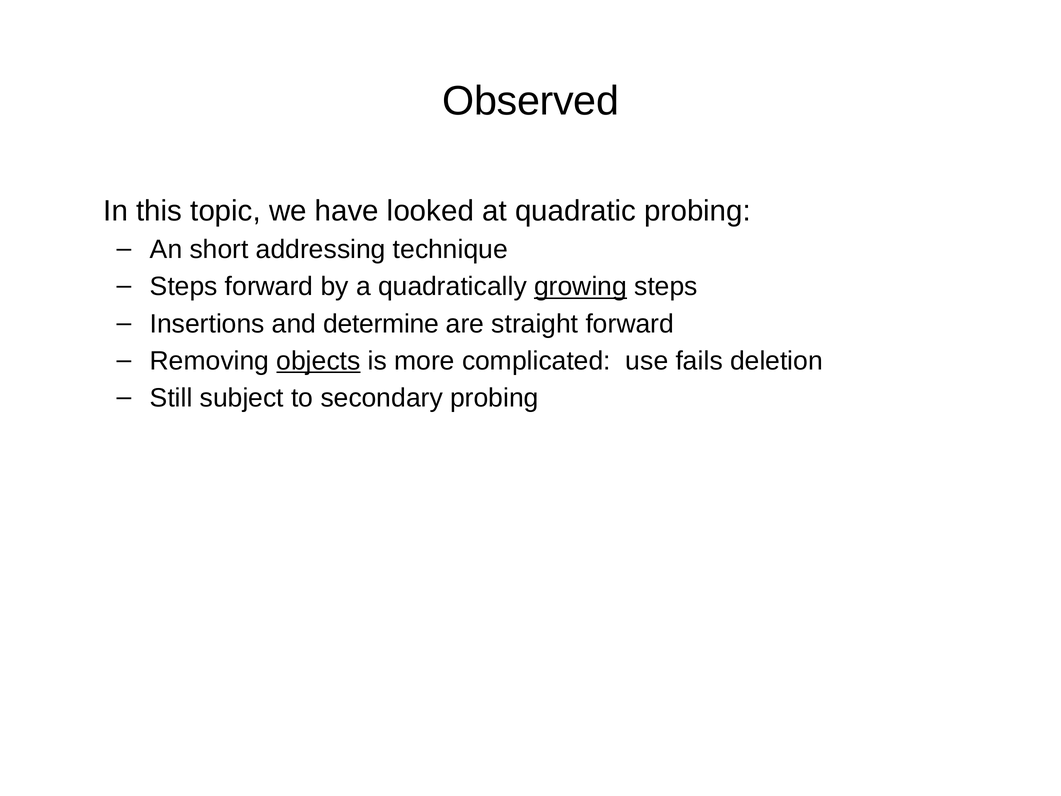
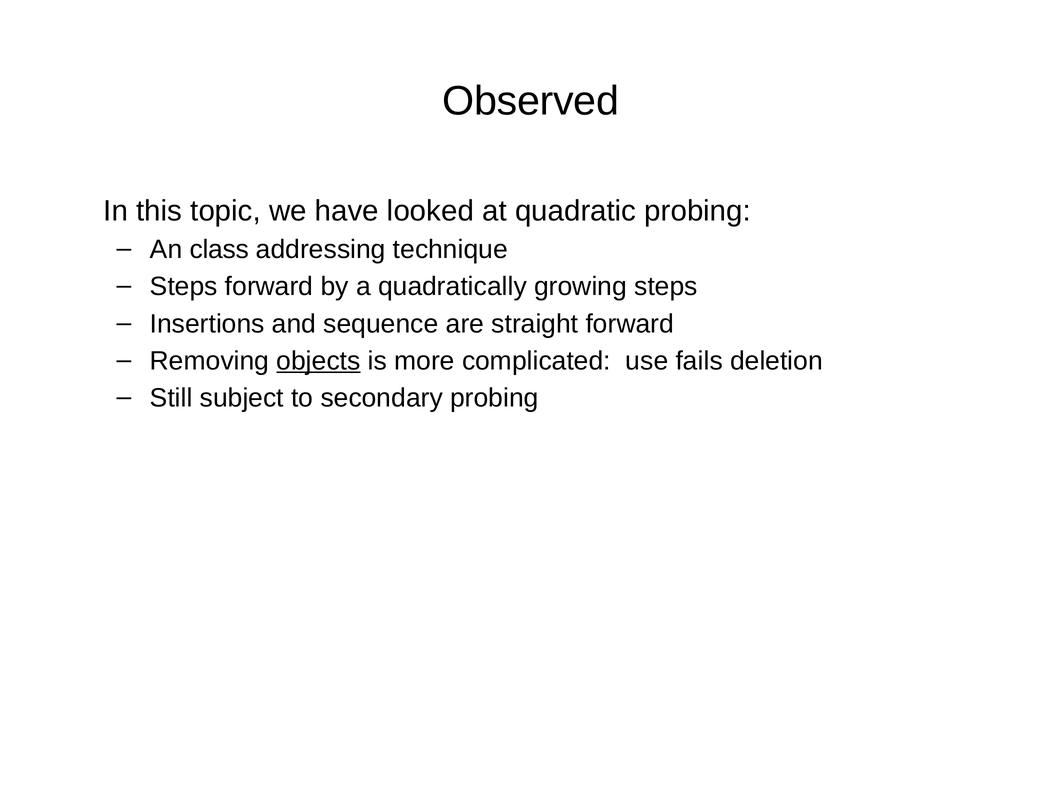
short: short -> class
growing underline: present -> none
determine: determine -> sequence
